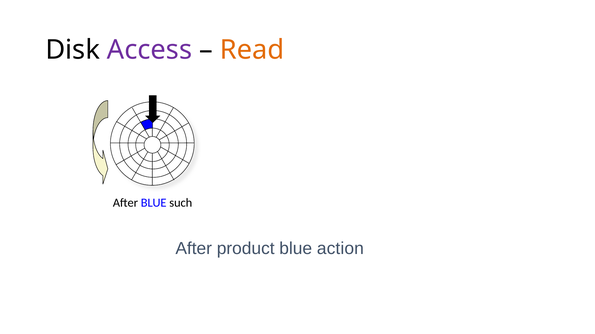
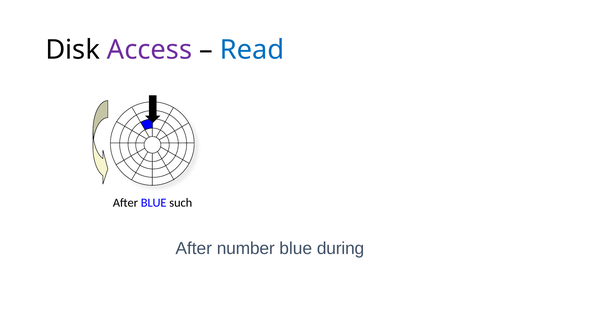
Read colour: orange -> blue
product: product -> number
action: action -> during
